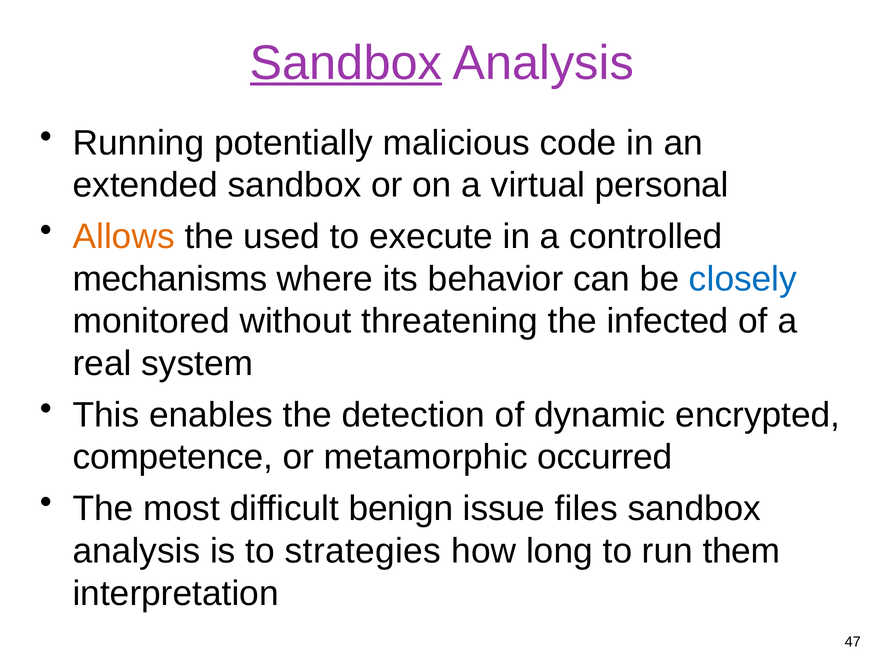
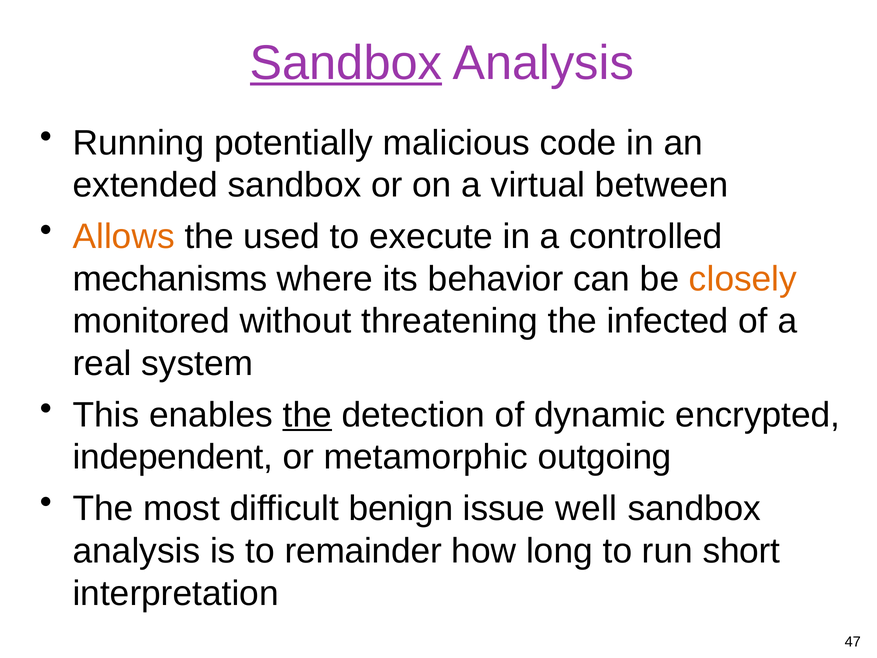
personal: personal -> between
closely colour: blue -> orange
the at (307, 415) underline: none -> present
competence: competence -> independent
occurred: occurred -> outgoing
files: files -> well
strategies: strategies -> remainder
them: them -> short
